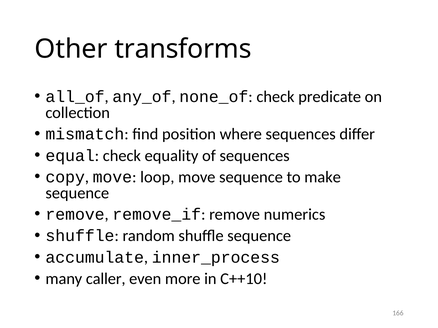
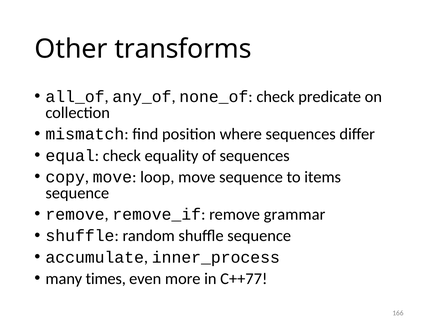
make: make -> items
numerics: numerics -> grammar
caller: caller -> times
C++10: C++10 -> C++77
